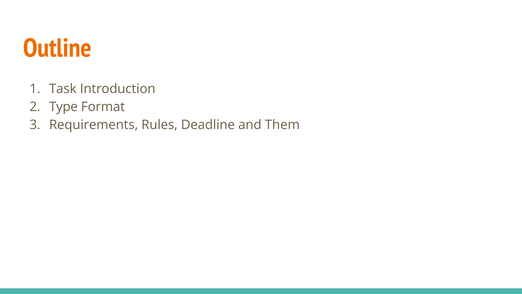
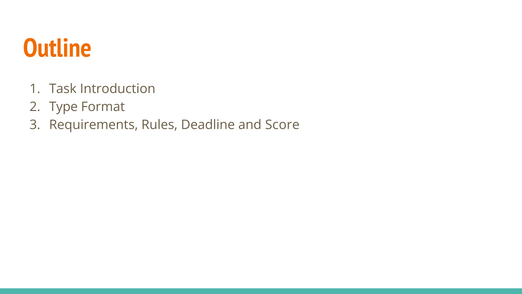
Them: Them -> Score
